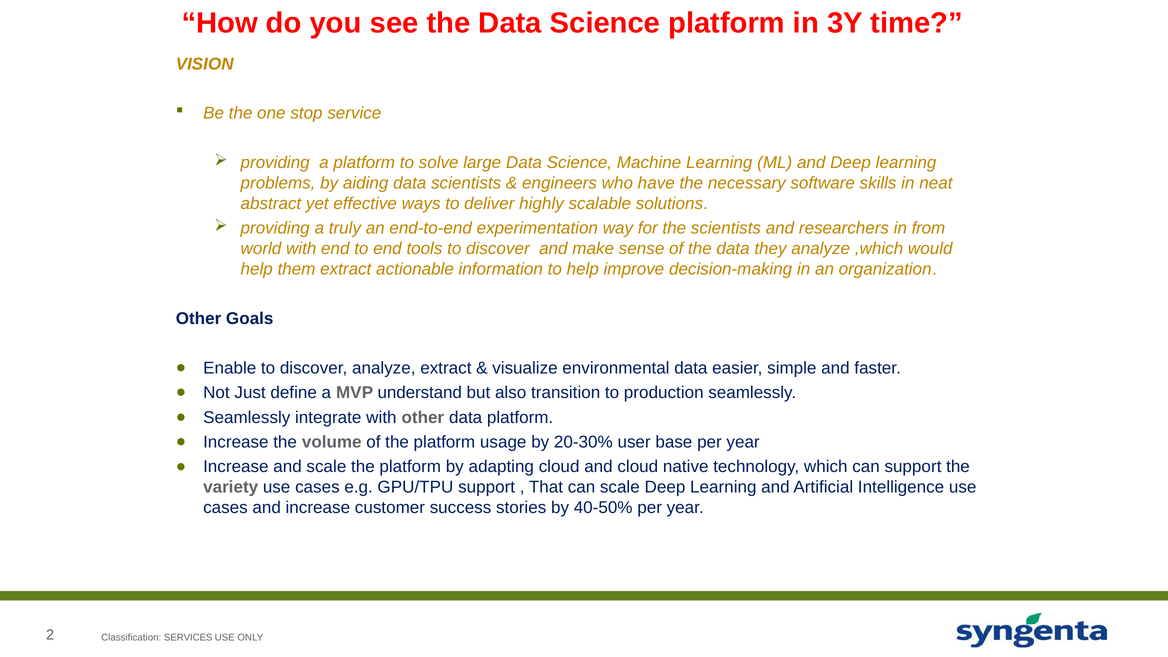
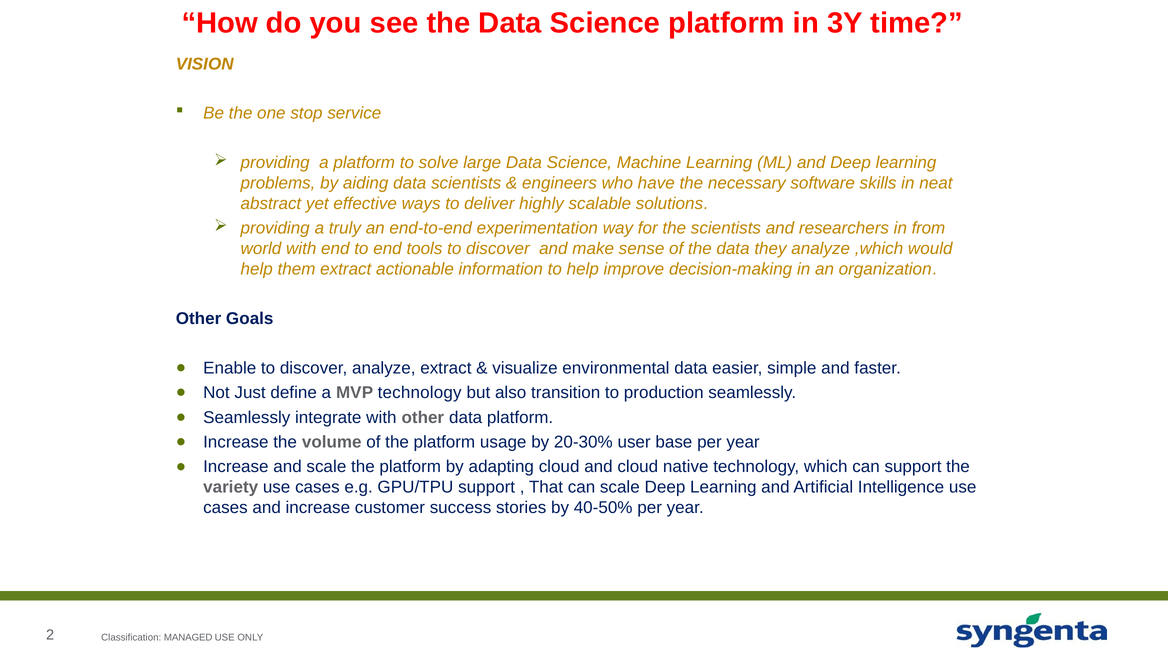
MVP understand: understand -> technology
SERVICES: SERVICES -> MANAGED
